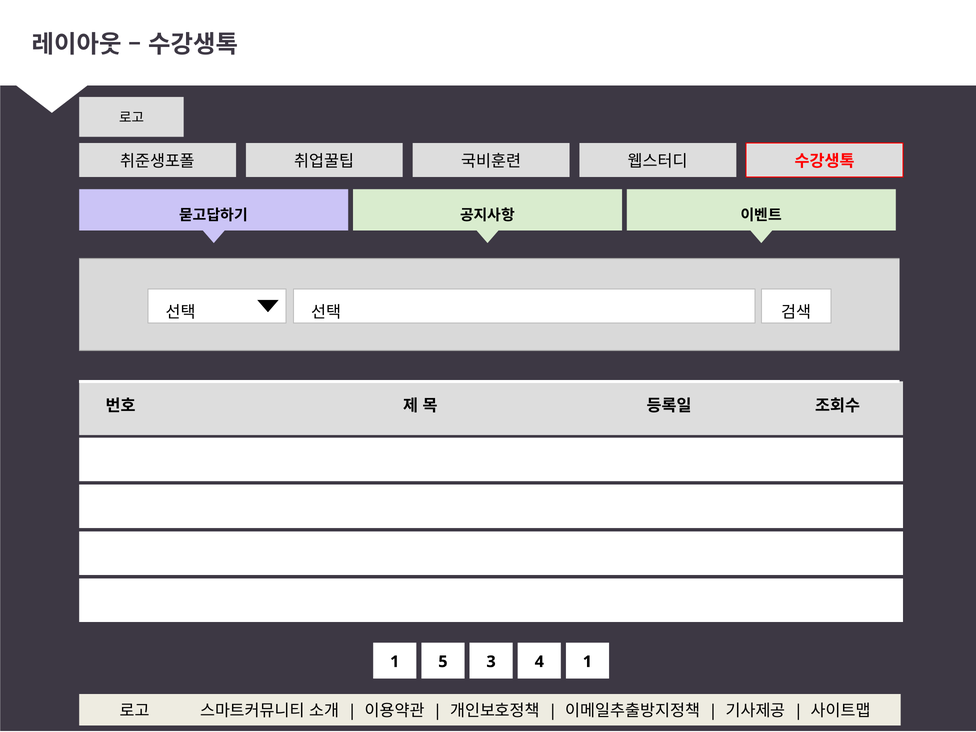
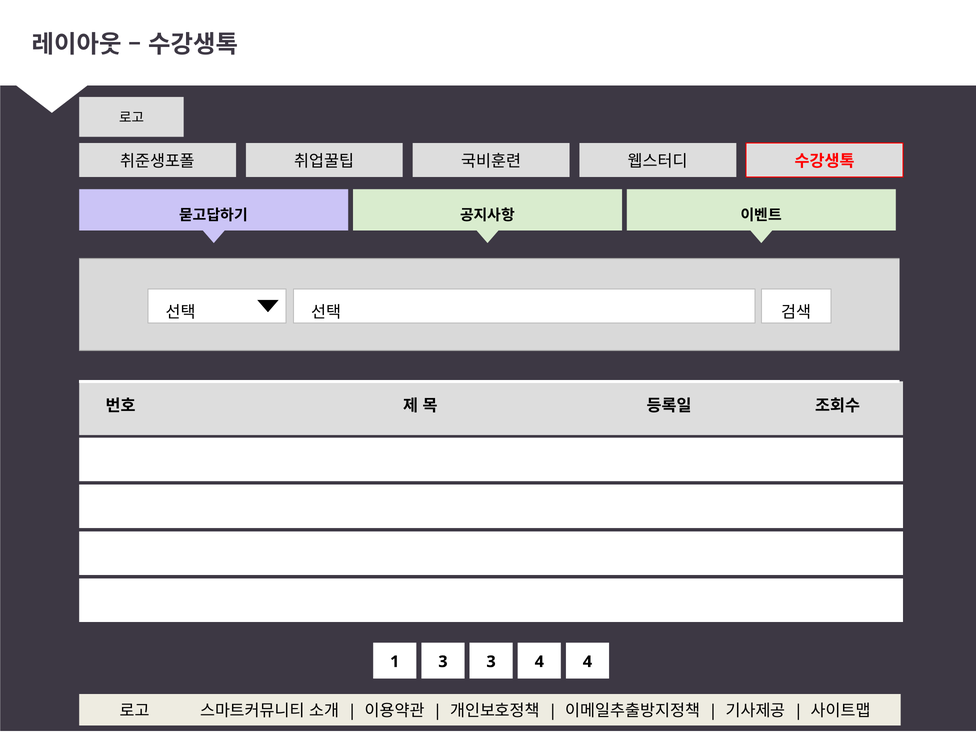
1 5: 5 -> 3
4 1: 1 -> 4
